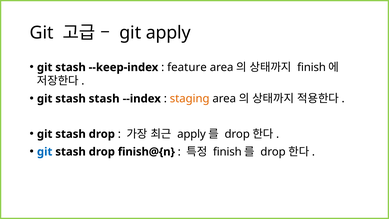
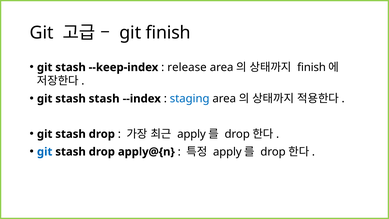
git apply: apply -> finish
feature: feature -> release
staging colour: orange -> blue
finish@{n: finish@{n -> apply@{n
finish at (227, 152): finish -> apply
